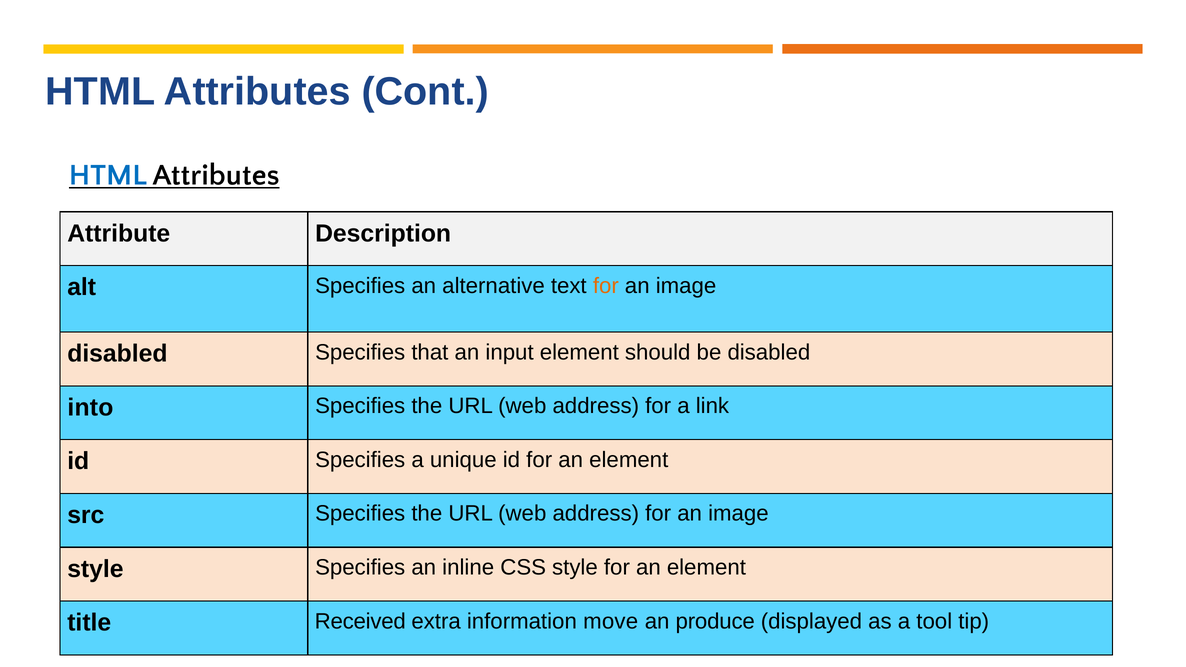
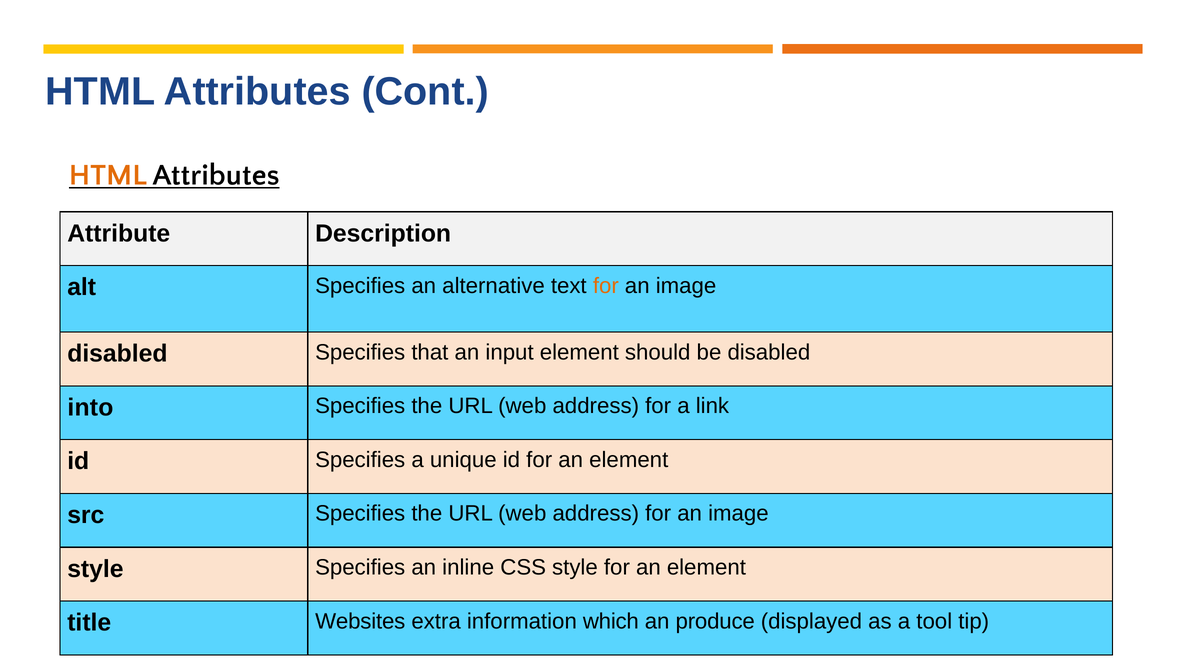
HTML at (108, 175) colour: blue -> orange
Received: Received -> Websites
move: move -> which
